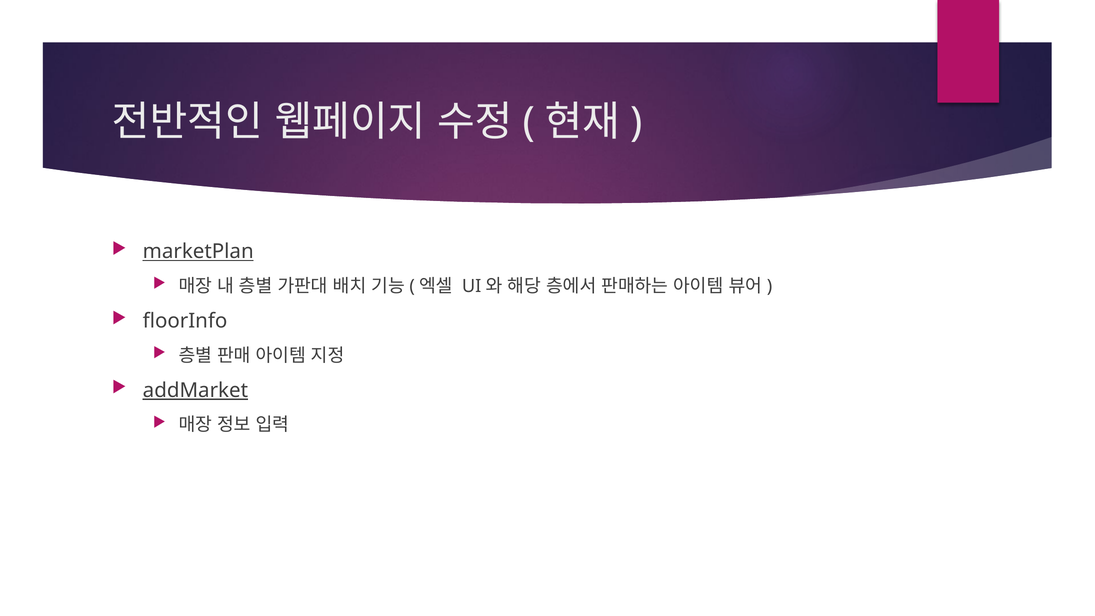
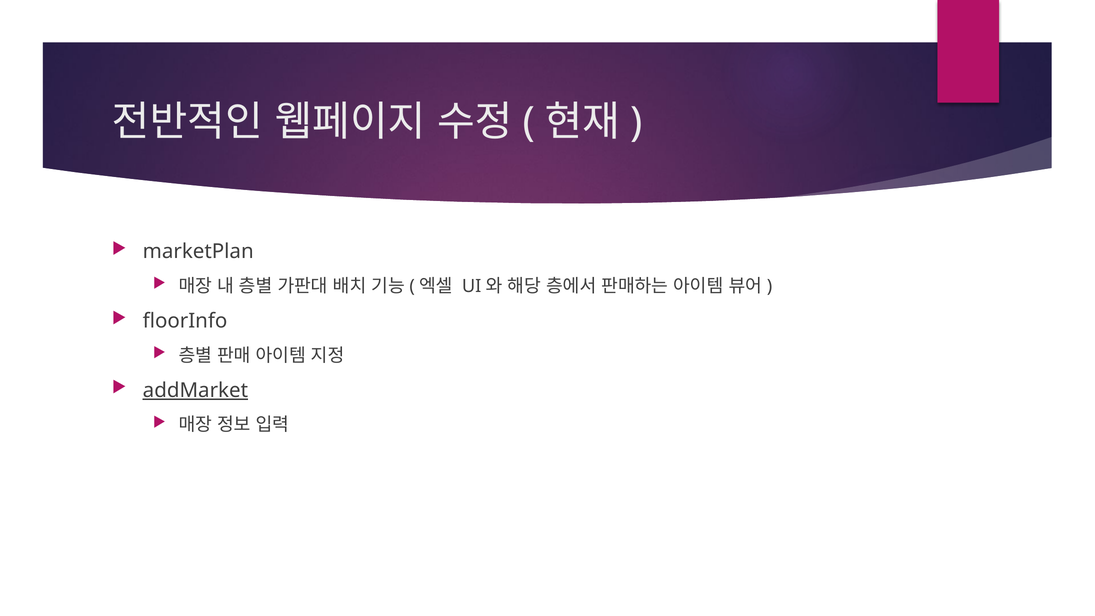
marketPlan underline: present -> none
